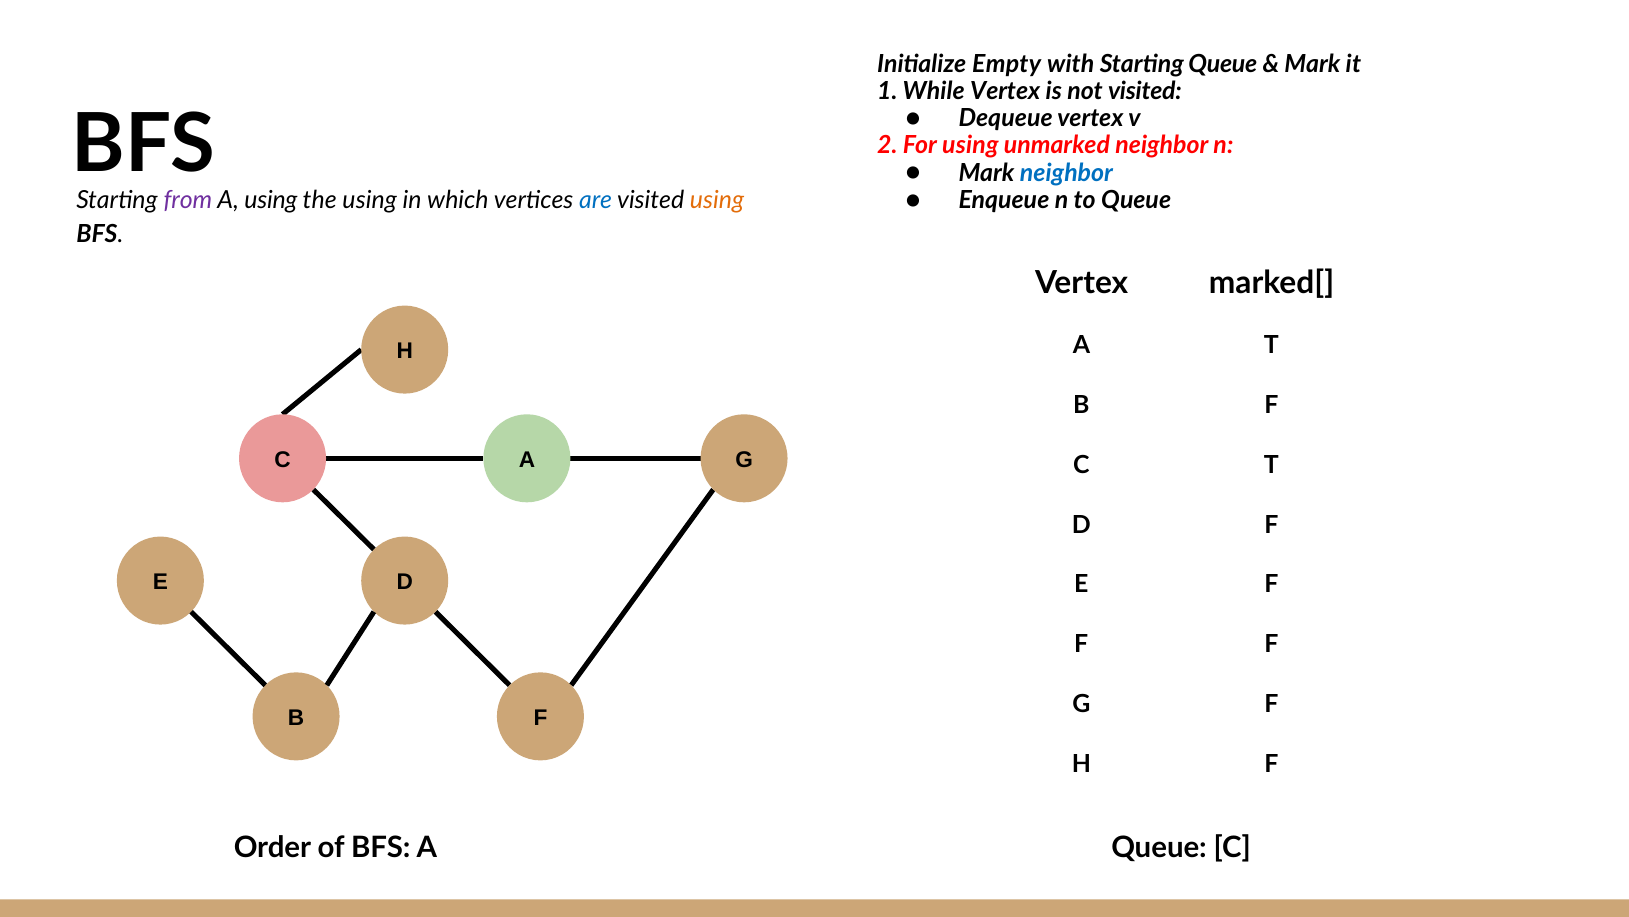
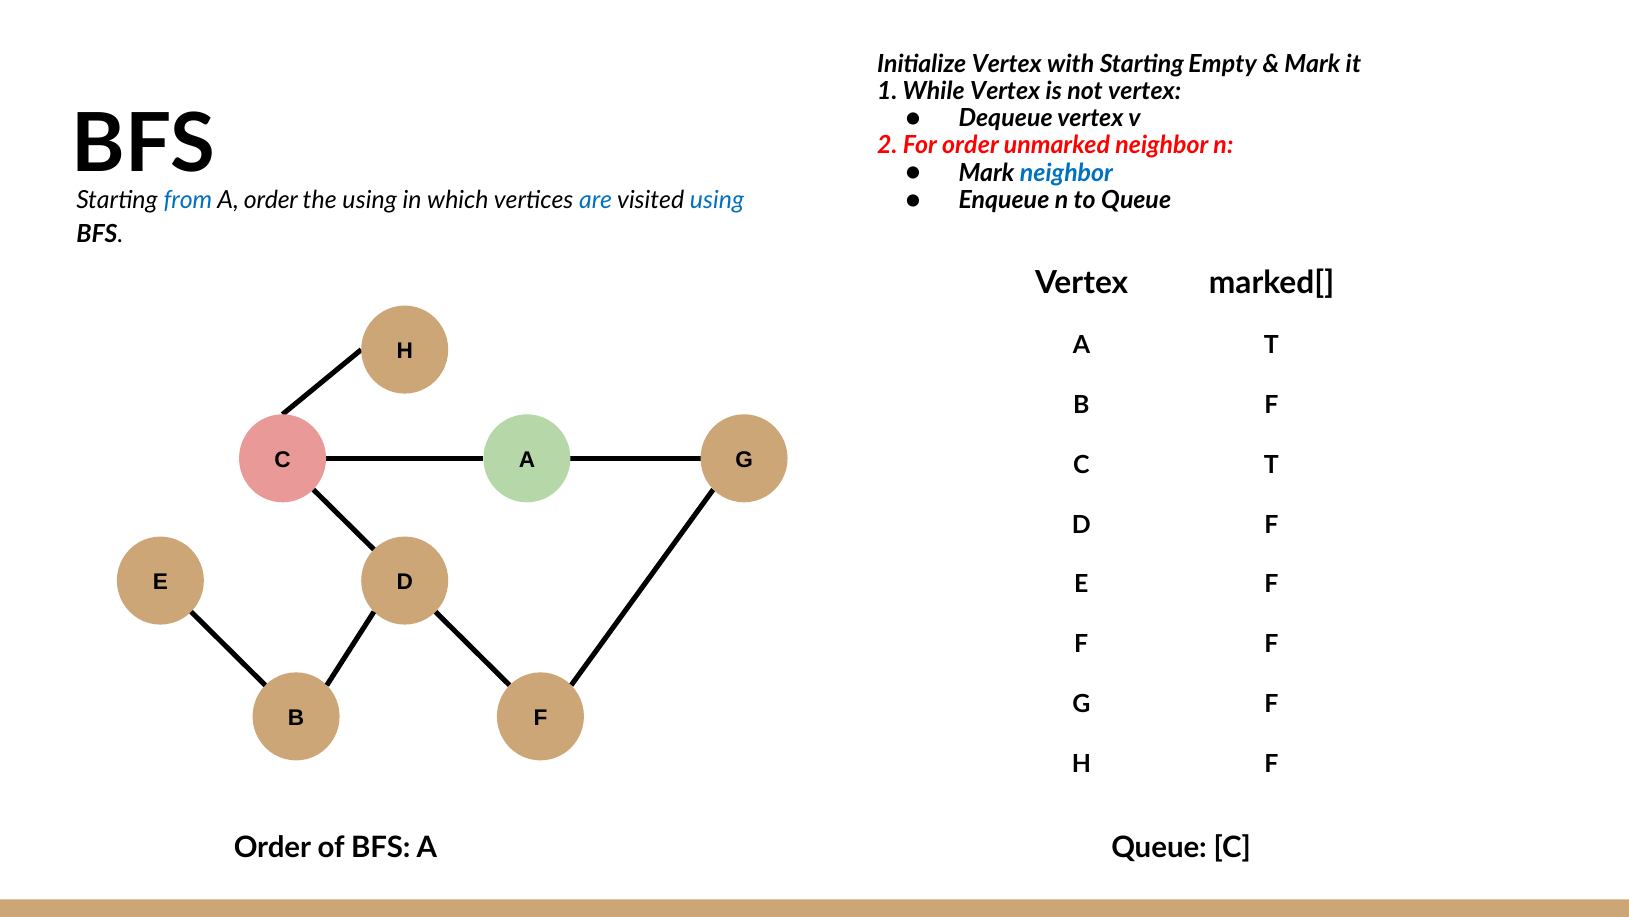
Initialize Empty: Empty -> Vertex
Starting Queue: Queue -> Empty
not visited: visited -> vertex
For using: using -> order
from colour: purple -> blue
A using: using -> order
using at (717, 200) colour: orange -> blue
